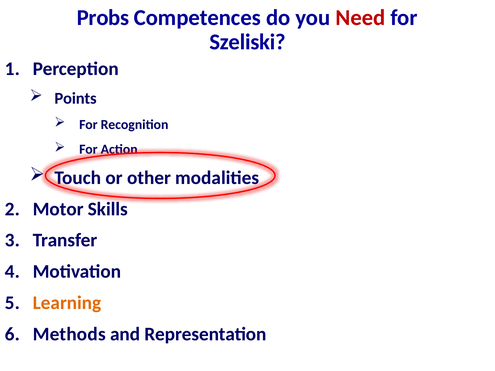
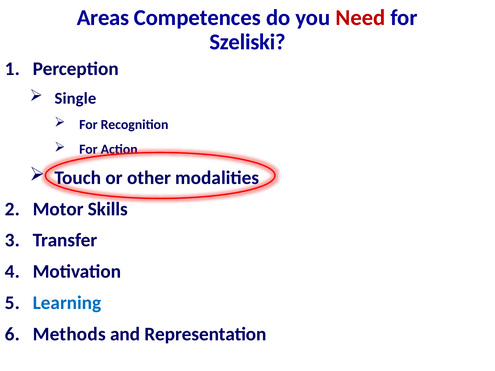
Probs: Probs -> Areas
Points: Points -> Single
Learning colour: orange -> blue
